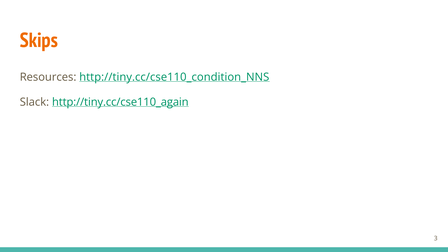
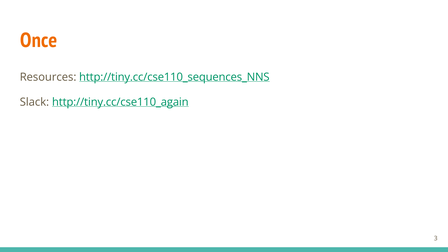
Skips: Skips -> Once
http://tiny.cc/cse110_condition_NNS: http://tiny.cc/cse110_condition_NNS -> http://tiny.cc/cse110_sequences_NNS
